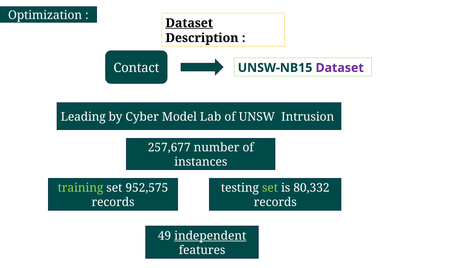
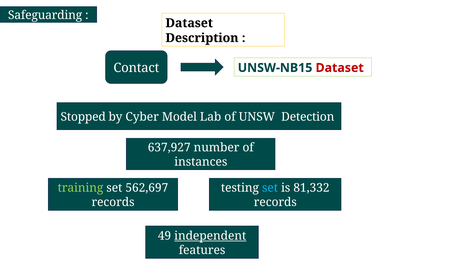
Optimization: Optimization -> Safeguarding
Dataset at (189, 23) underline: present -> none
Dataset at (340, 68) colour: purple -> red
Leading: Leading -> Stopped
Intrusion: Intrusion -> Detection
257,677: 257,677 -> 637,927
952,575: 952,575 -> 562,697
set at (270, 188) colour: light green -> light blue
80,332: 80,332 -> 81,332
